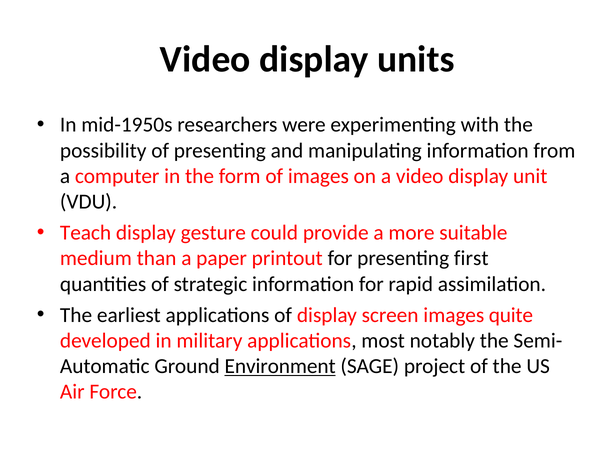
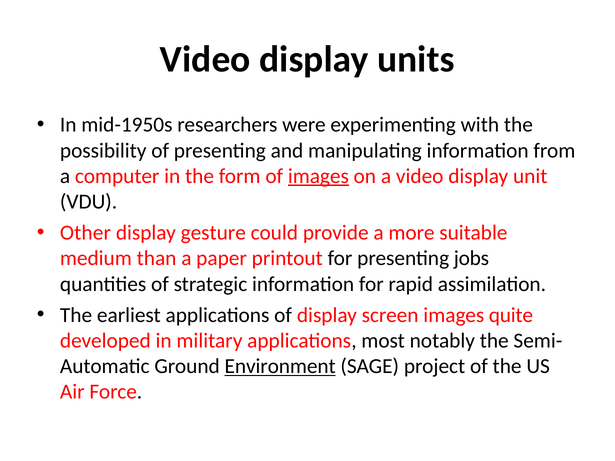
images at (318, 176) underline: none -> present
Teach: Teach -> Other
first: first -> jobs
